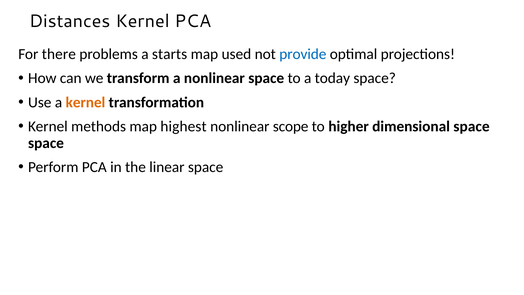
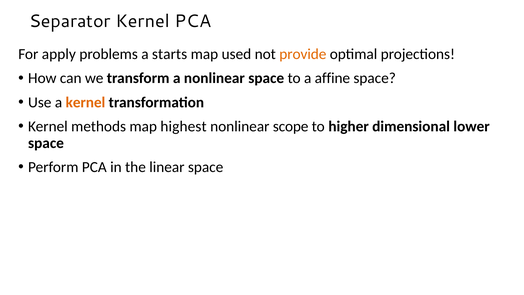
Distances: Distances -> Separator
there: there -> apply
provide colour: blue -> orange
today: today -> affine
dimensional space: space -> lower
